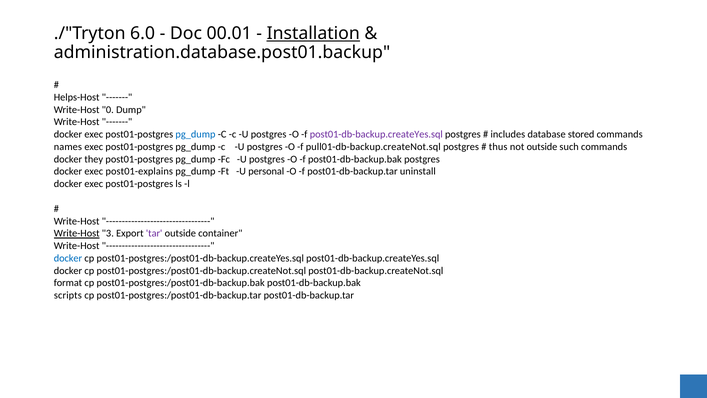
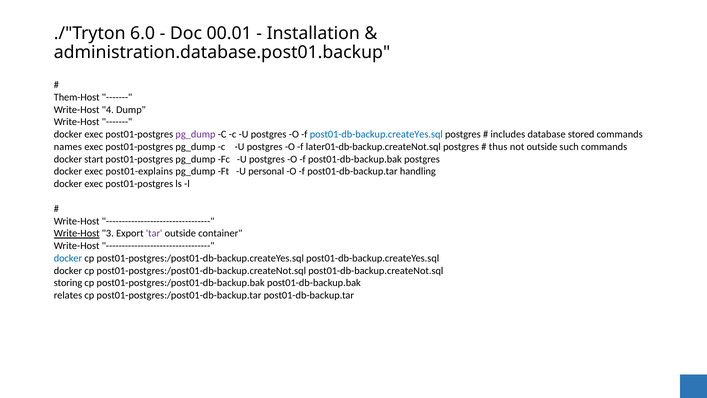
Installation underline: present -> none
Helps-Host: Helps-Host -> Them-Host
0: 0 -> 4
pg_dump at (195, 134) colour: blue -> purple
post01-db-backup.createYes.sql at (376, 134) colour: purple -> blue
pull01-db-backup.createNot.sql: pull01-db-backup.createNot.sql -> later01-db-backup.createNot.sql
they: they -> start
uninstall: uninstall -> handling
format: format -> storing
scripts: scripts -> relates
